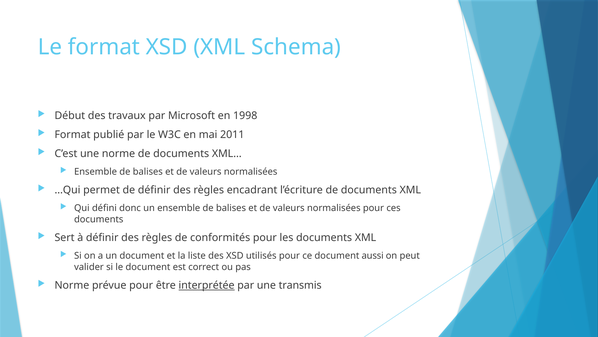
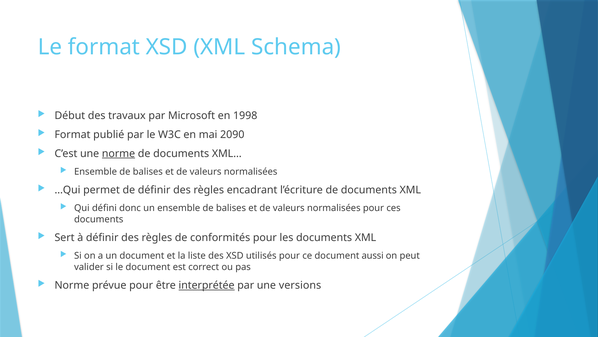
2011: 2011 -> 2090
norme at (119, 153) underline: none -> present
transmis: transmis -> versions
